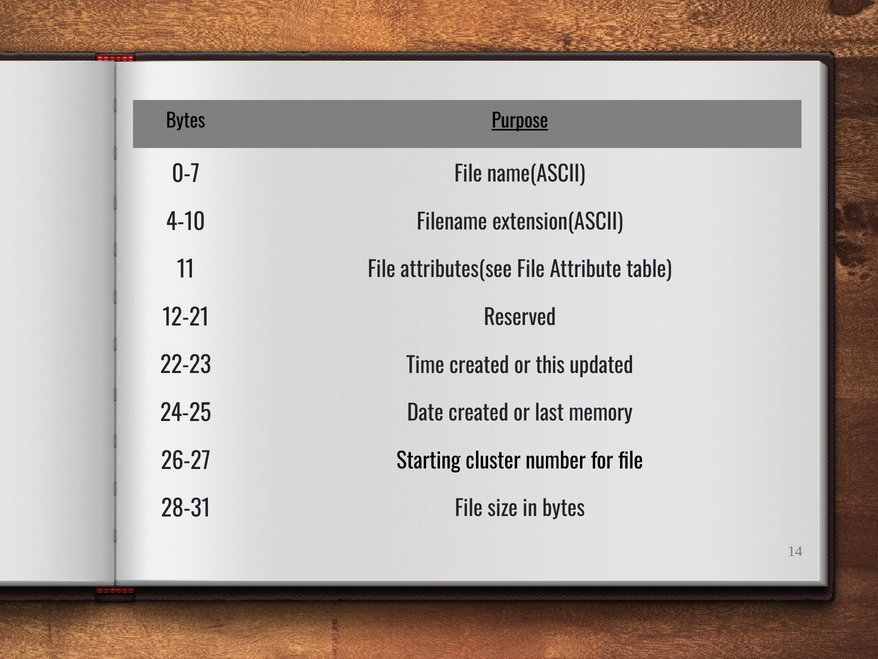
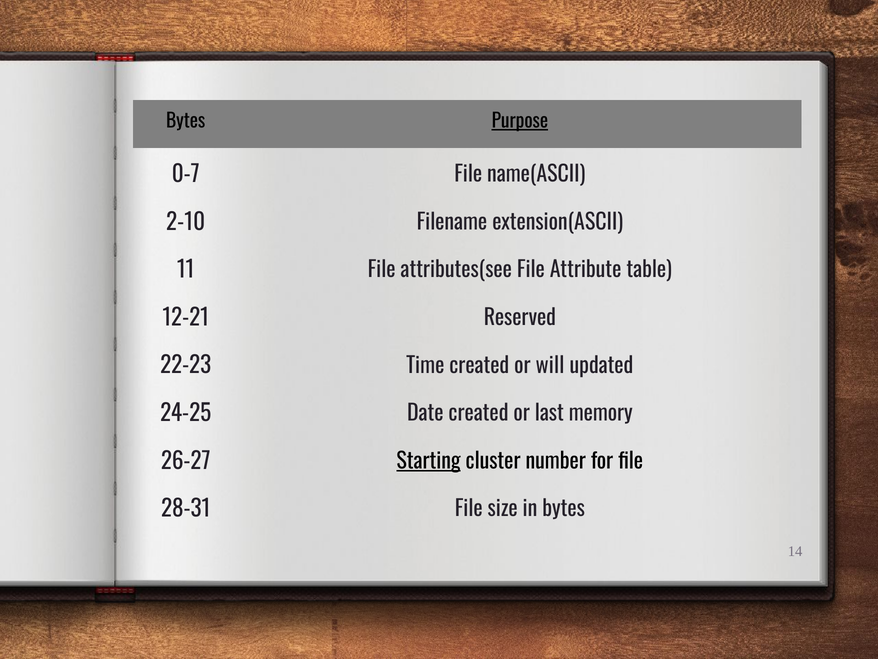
4-10: 4-10 -> 2-10
this: this -> will
Starting underline: none -> present
